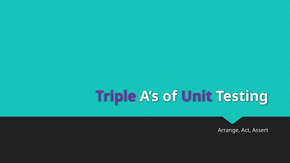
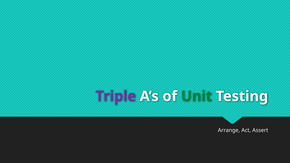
Unit colour: purple -> green
